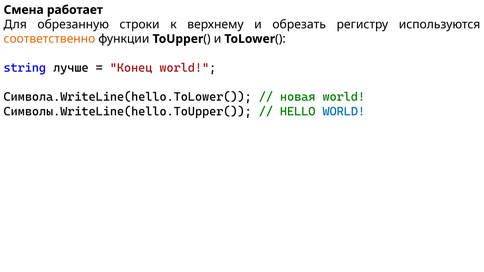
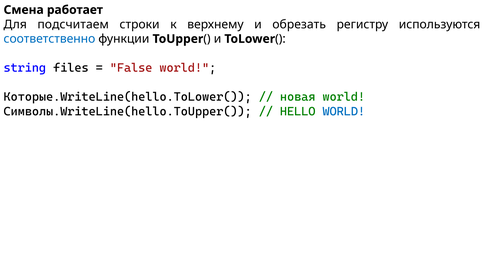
обрезанную: обрезанную -> подсчитаем
соответственно colour: orange -> blue
лучше: лучше -> files
Конец: Конец -> False
Символа.WriteLine(hello.ToLower(: Символа.WriteLine(hello.ToLower( -> Которые.WriteLine(hello.ToLower(
